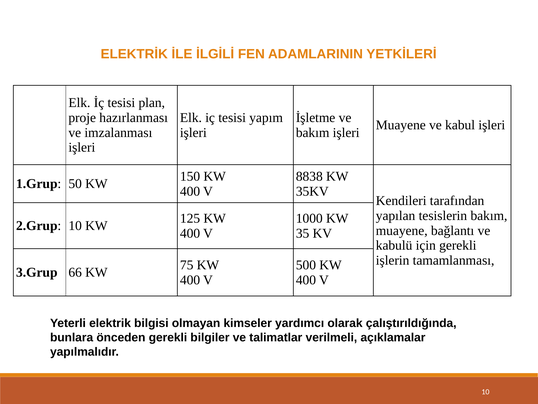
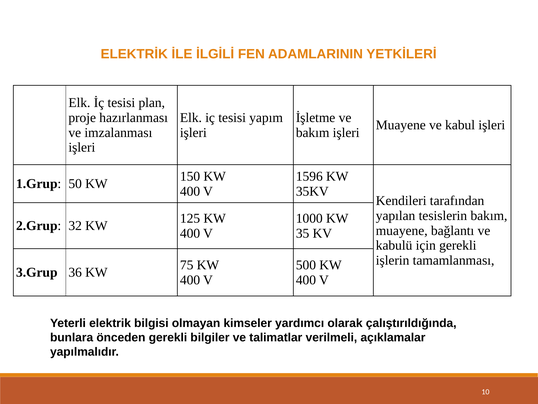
8838: 8838 -> 1596
2.Grup 10: 10 -> 32
66: 66 -> 36
